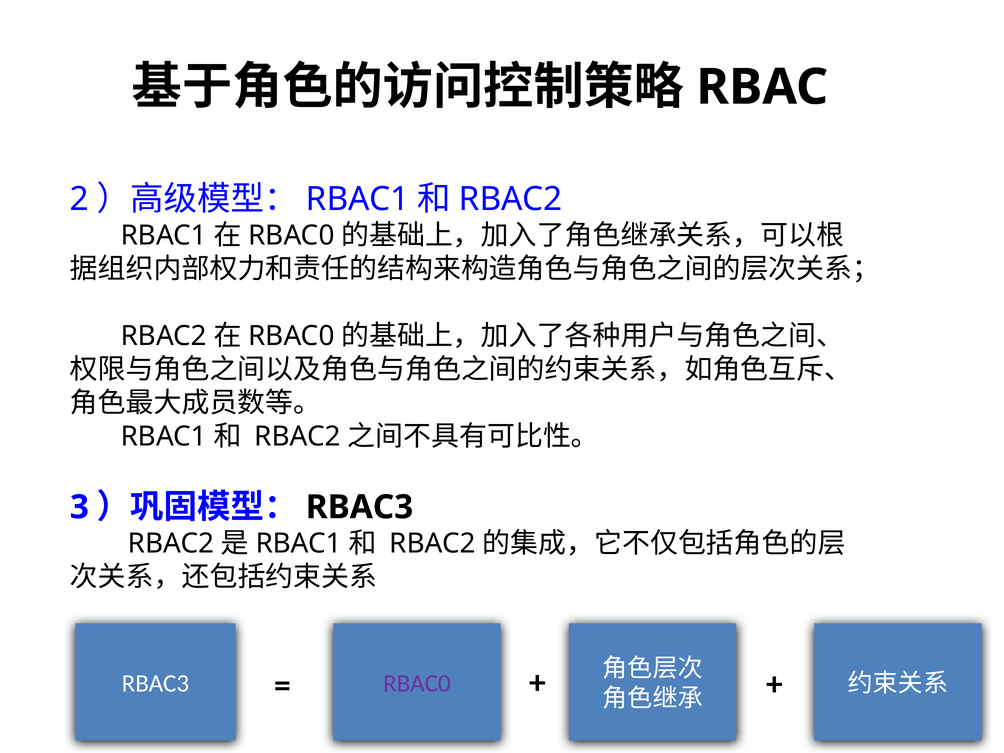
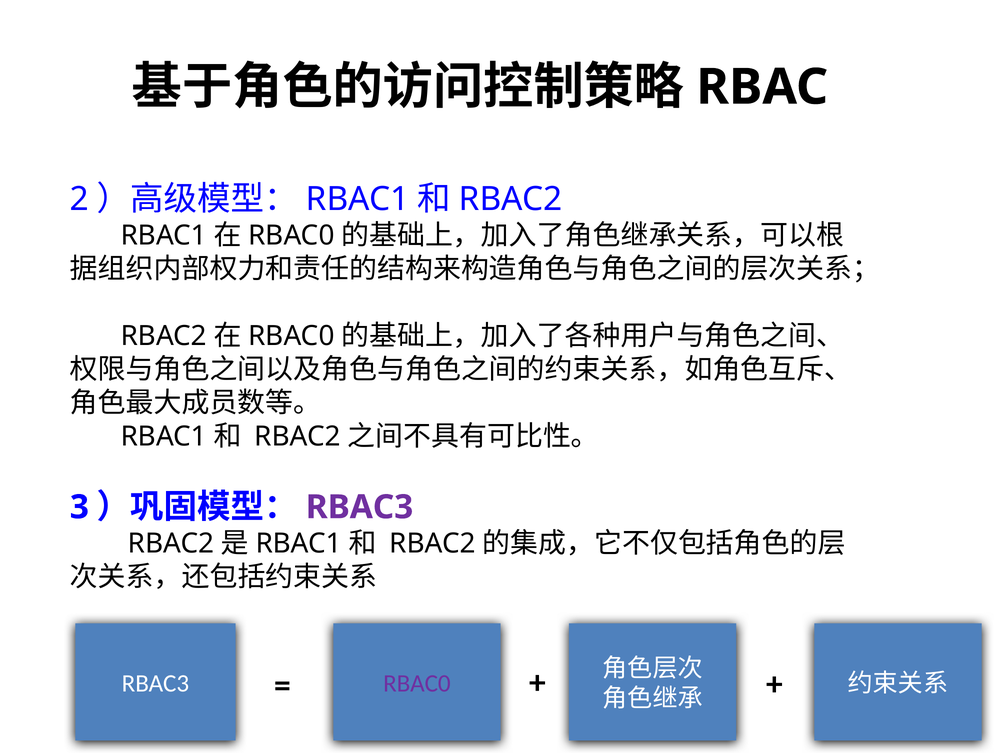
RBAC3 at (360, 507) colour: black -> purple
